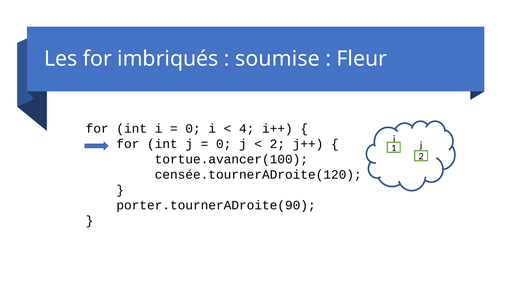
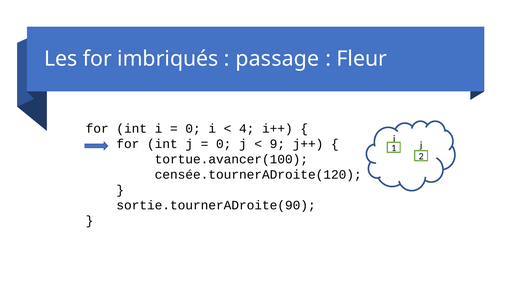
soumise: soumise -> passage
2 at (277, 144): 2 -> 9
porter.tournerADroite(90: porter.tournerADroite(90 -> sortie.tournerADroite(90
